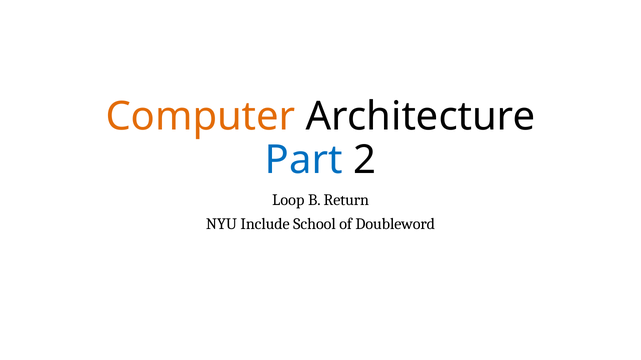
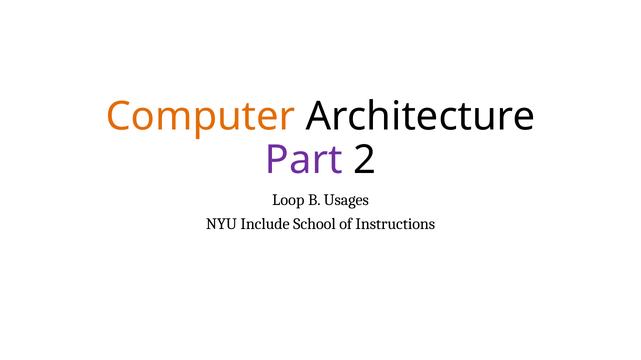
Part colour: blue -> purple
Return: Return -> Usages
Doubleword: Doubleword -> Instructions
